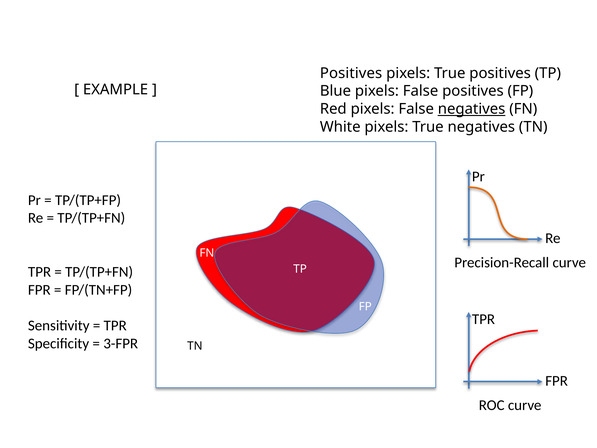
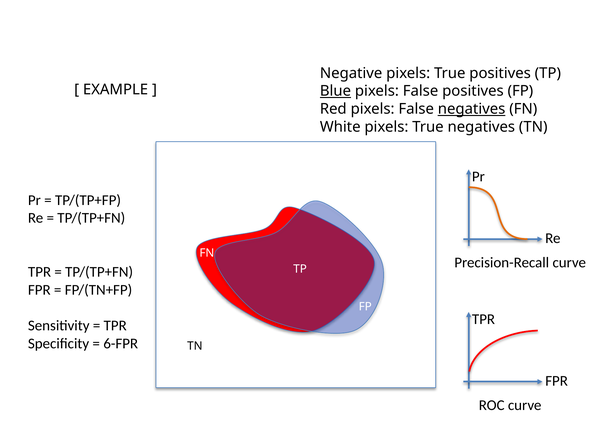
Positives at (351, 73): Positives -> Negative
Blue underline: none -> present
3-FPR: 3-FPR -> 6-FPR
